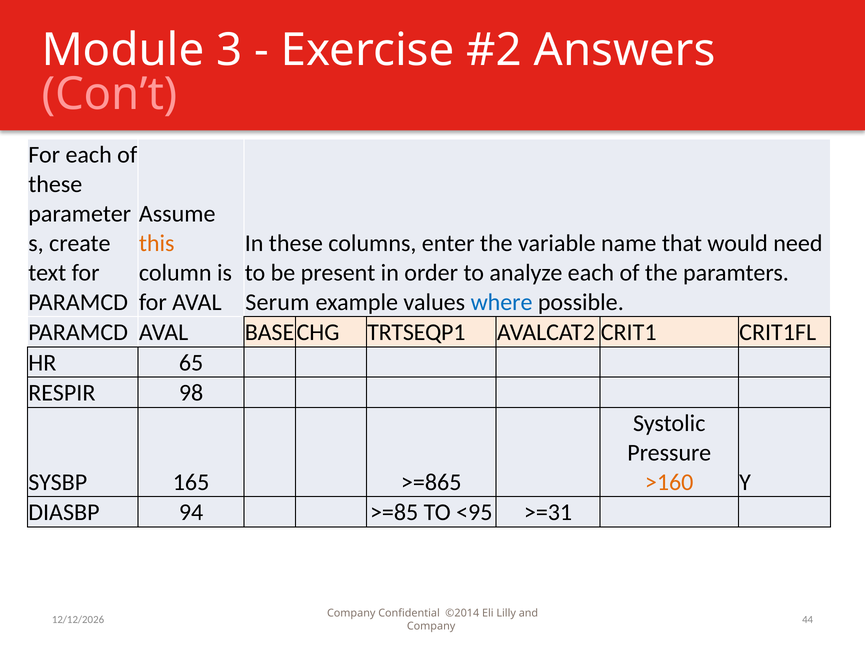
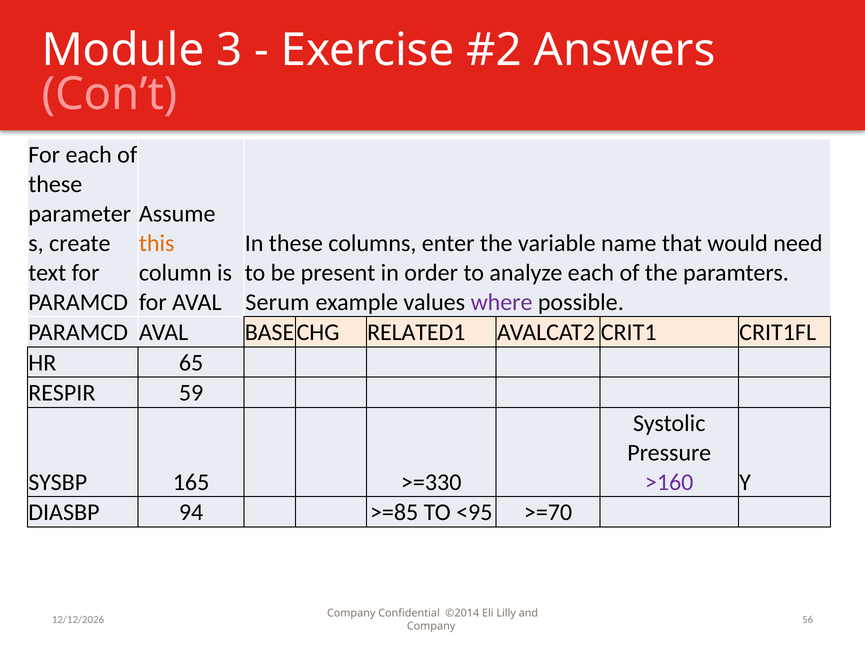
where colour: blue -> purple
TRTSEQP1: TRTSEQP1 -> RELATED1
98: 98 -> 59
>=865: >=865 -> >=330
>160 colour: orange -> purple
>=31: >=31 -> >=70
44: 44 -> 56
